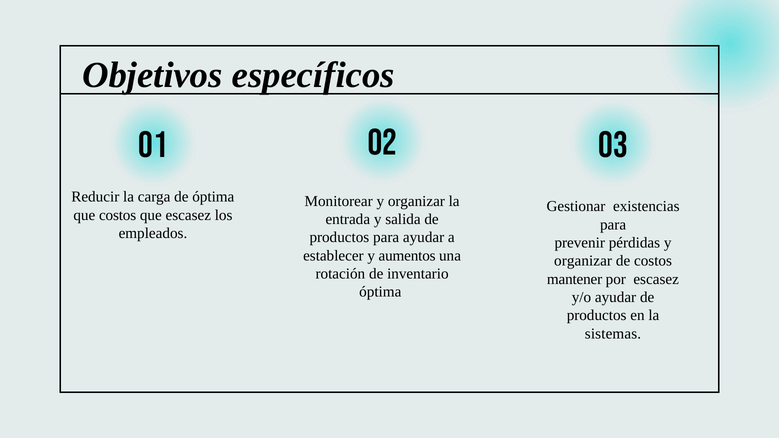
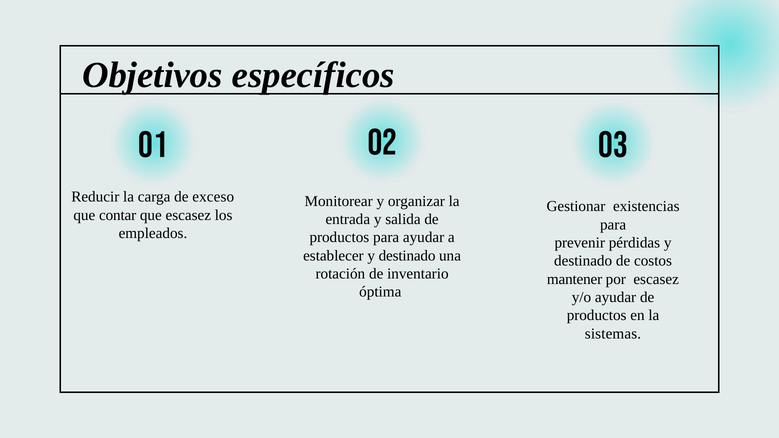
de óptima: óptima -> exceso
que costos: costos -> contar
establecer y aumentos: aumentos -> destinado
organizar at (583, 261): organizar -> destinado
